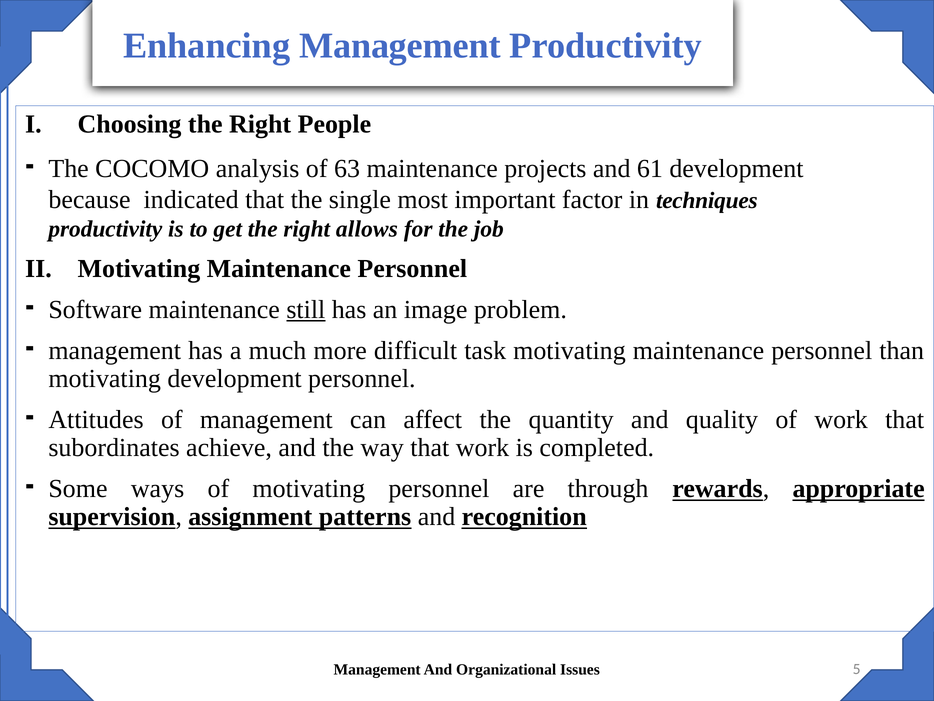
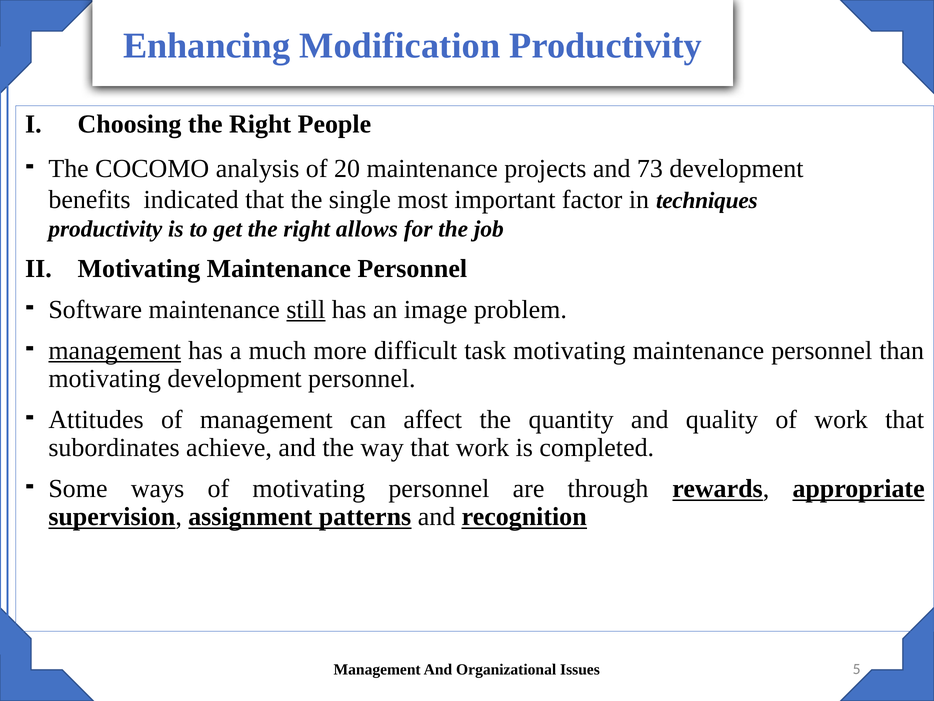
Enhancing Management: Management -> Modification
63: 63 -> 20
61: 61 -> 73
because: because -> benefits
management at (115, 350) underline: none -> present
